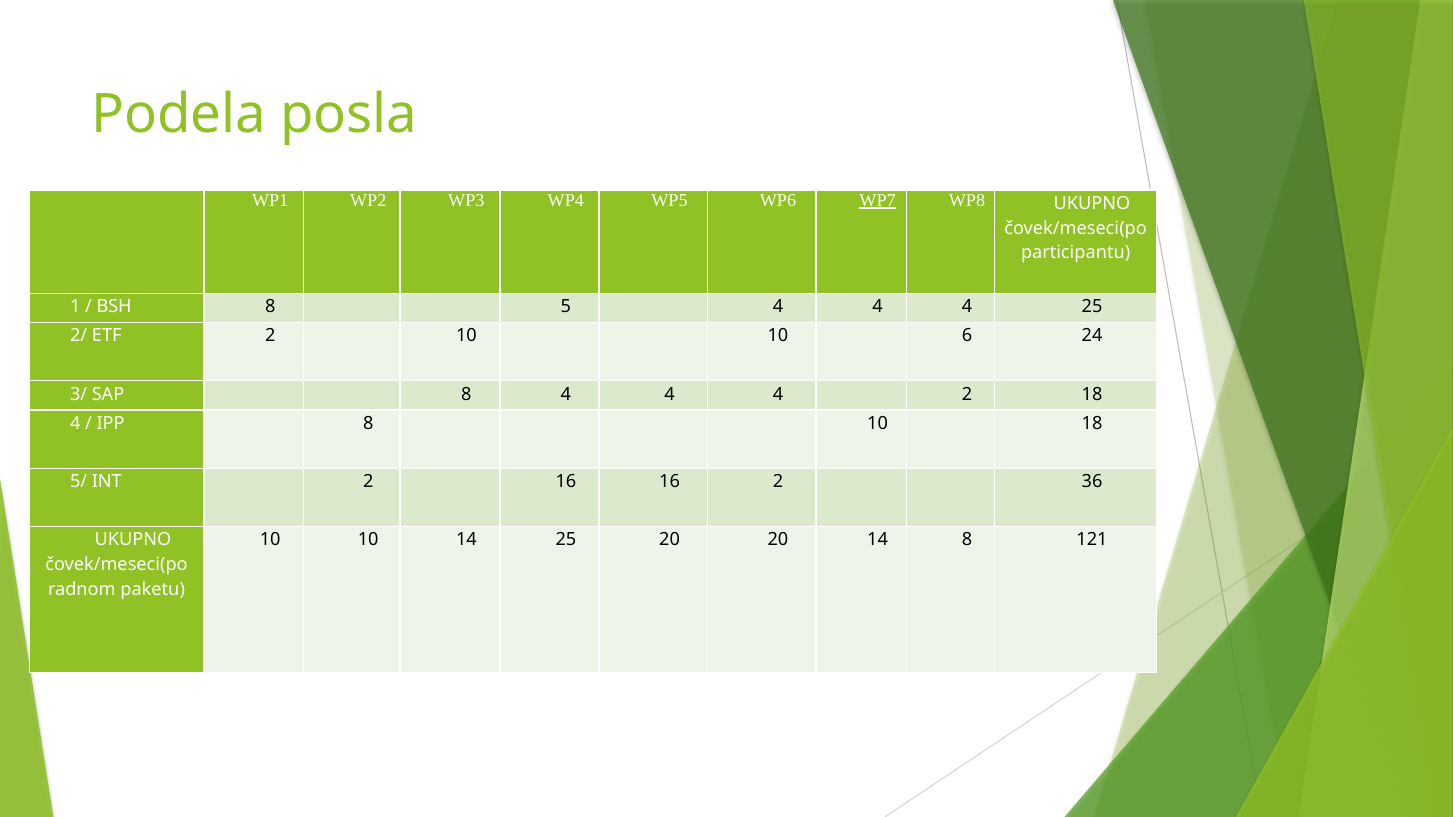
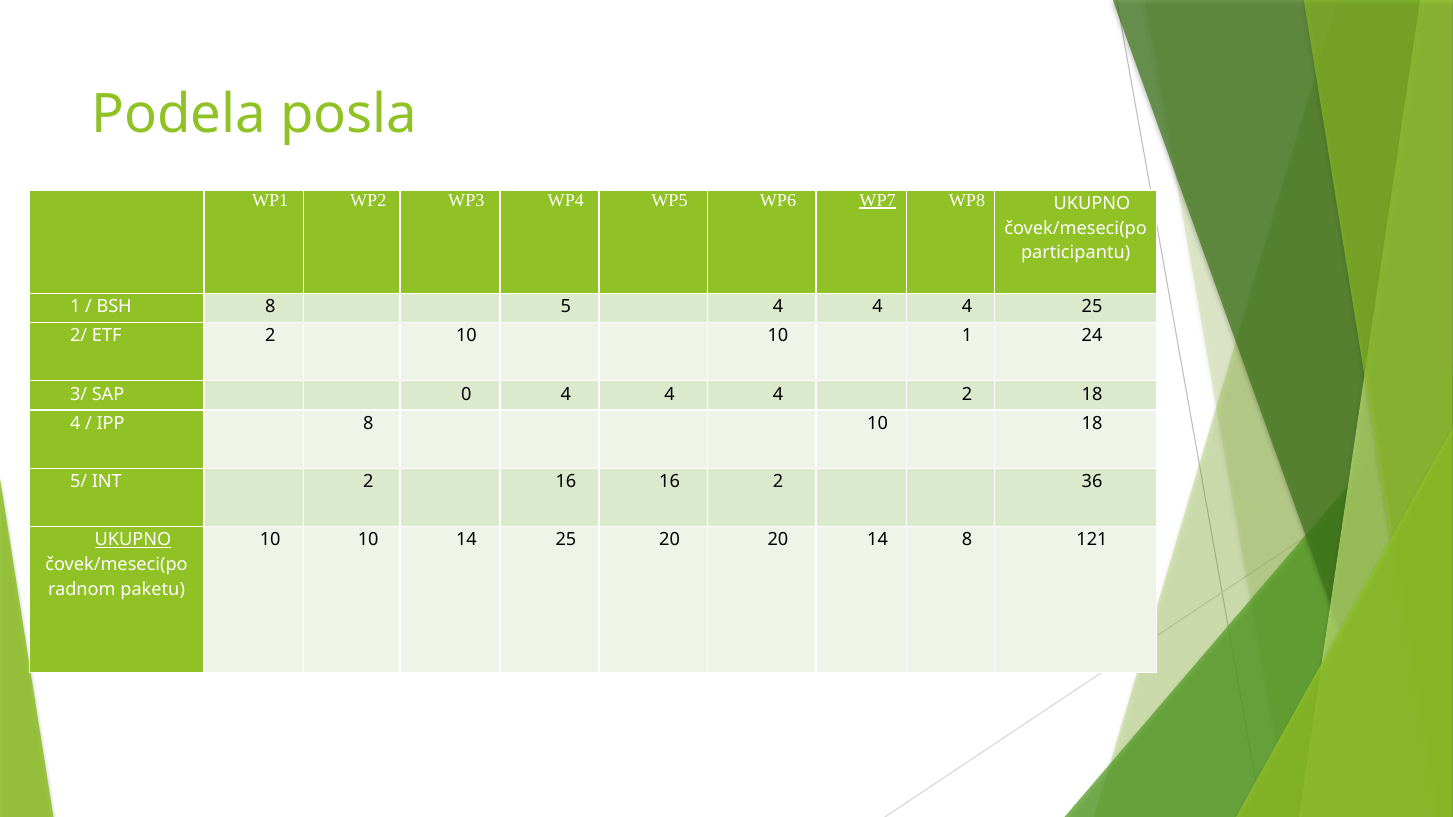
10 6: 6 -> 1
SAP 8: 8 -> 0
UKUPNO at (133, 540) underline: none -> present
